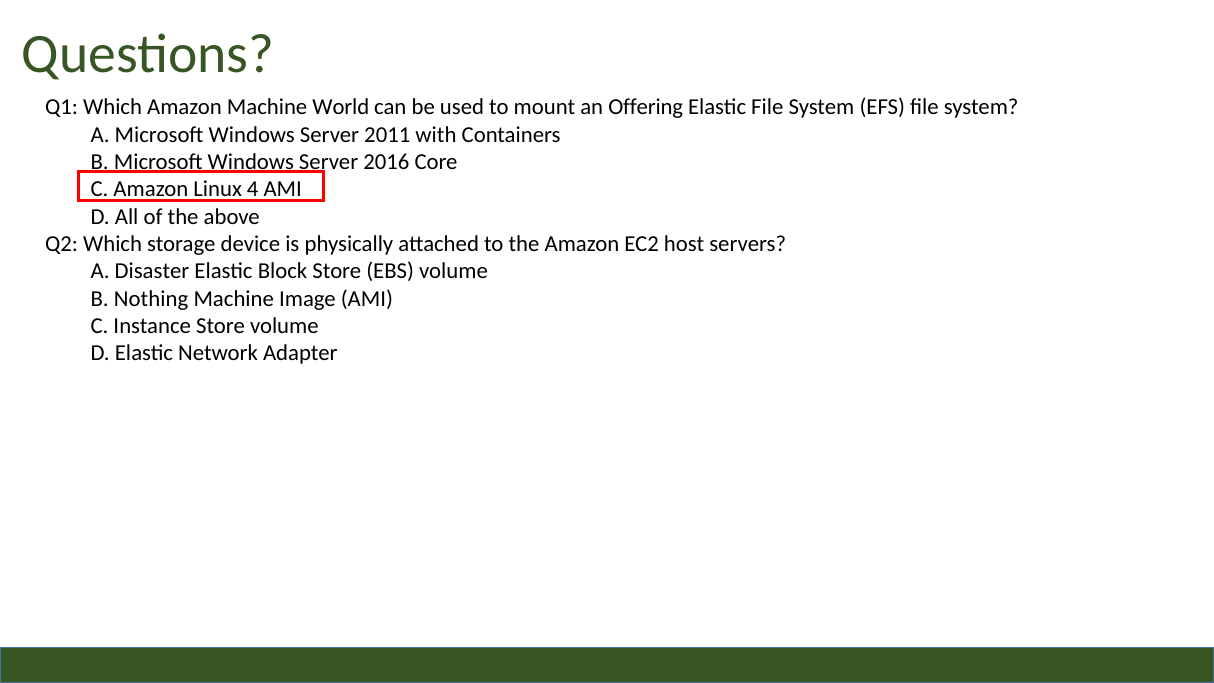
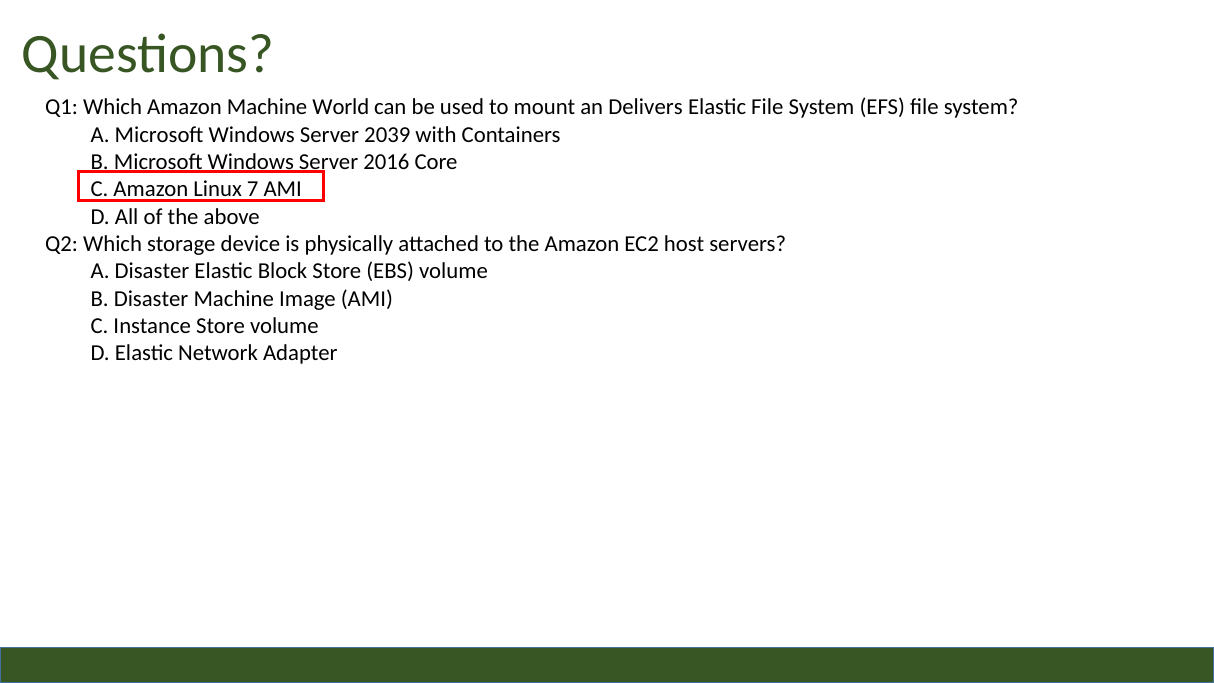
Offering: Offering -> Delivers
2011: 2011 -> 2039
4: 4 -> 7
B Nothing: Nothing -> Disaster
